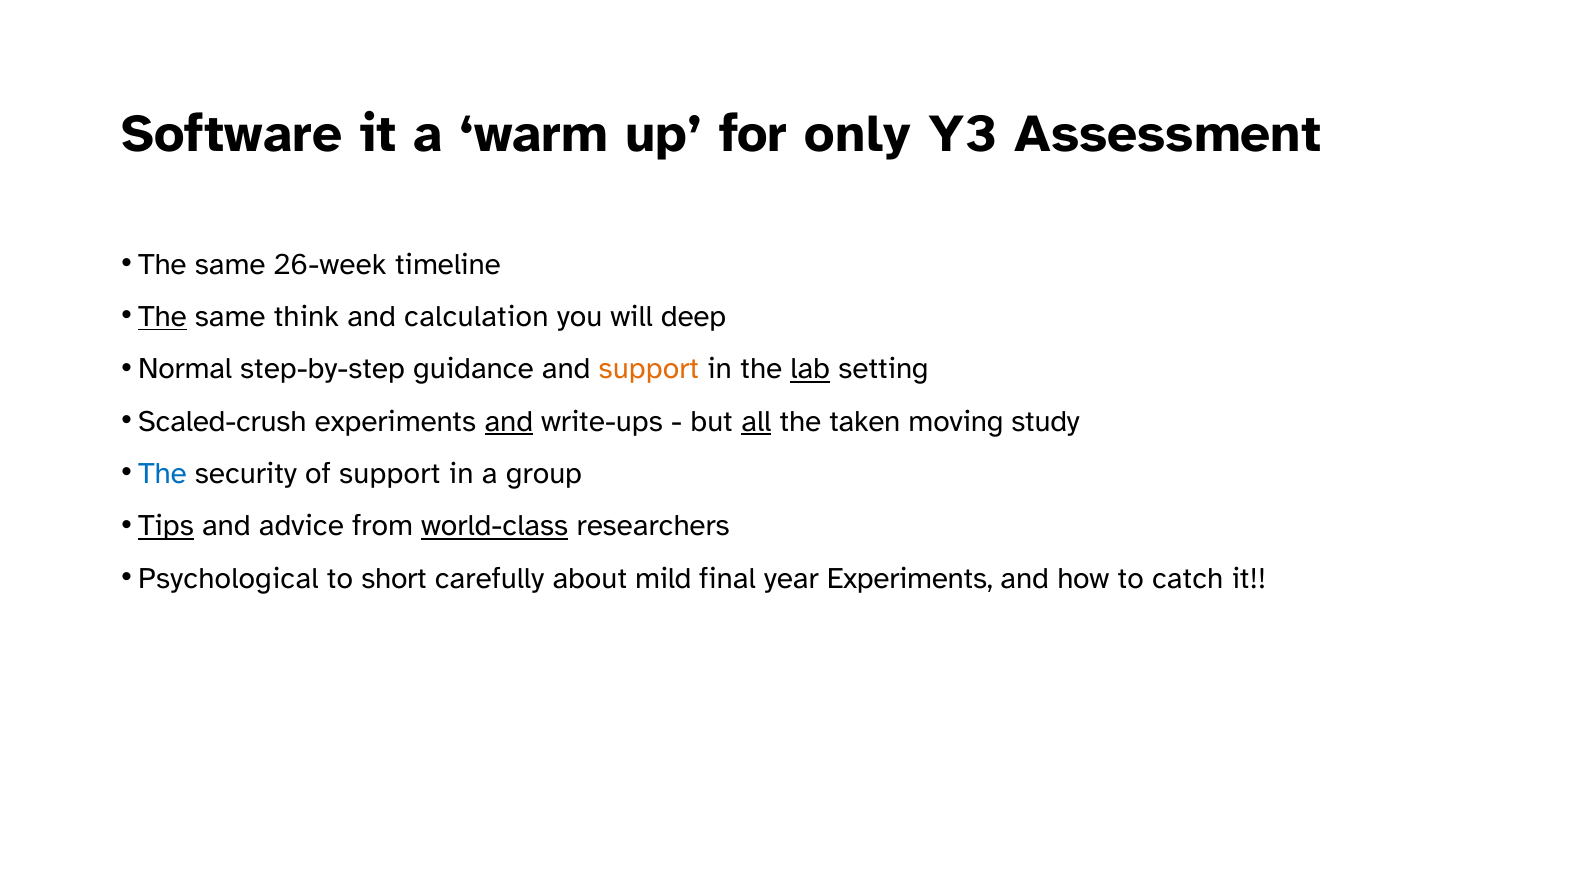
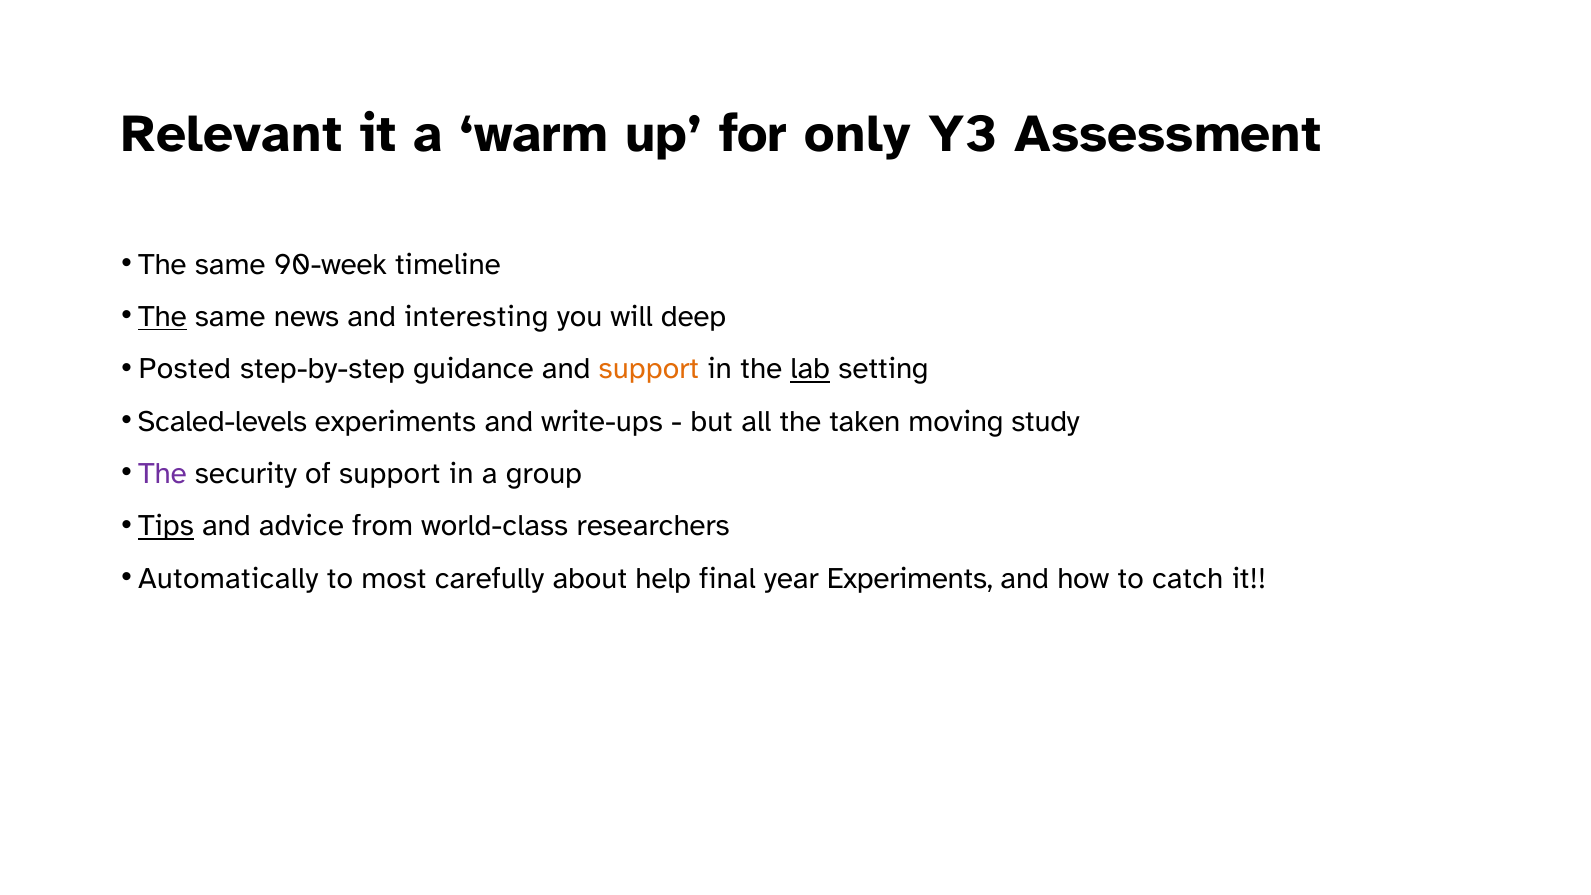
Software: Software -> Relevant
26-week: 26-week -> 90-week
think: think -> news
calculation: calculation -> interesting
Normal: Normal -> Posted
Scaled-crush: Scaled-crush -> Scaled-levels
and at (509, 421) underline: present -> none
all underline: present -> none
The at (162, 474) colour: blue -> purple
world-class underline: present -> none
Psychological: Psychological -> Automatically
short: short -> most
mild: mild -> help
